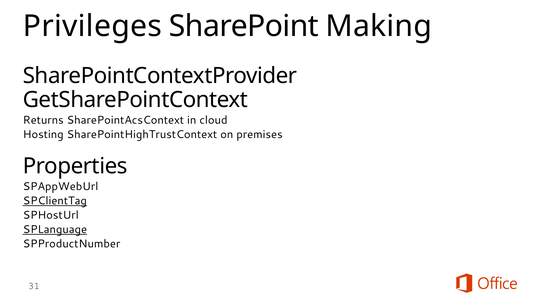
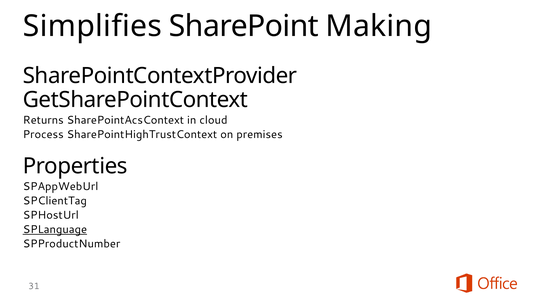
Privileges: Privileges -> Simplifies
Hosting: Hosting -> Process
SPClientTag underline: present -> none
